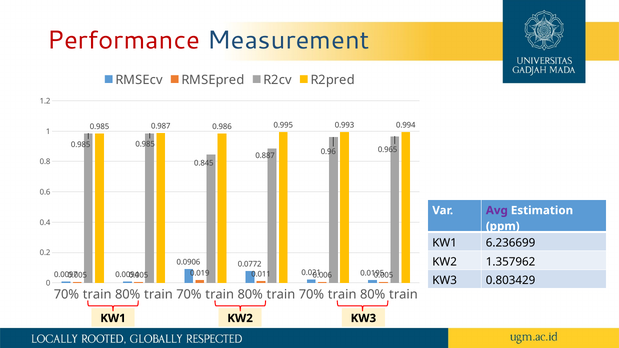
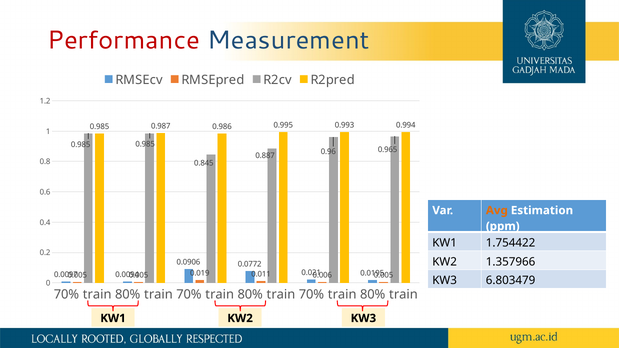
Avg colour: purple -> orange
6.236699: 6.236699 -> 1.754422
1.357962: 1.357962 -> 1.357966
0.803429: 0.803429 -> 6.803479
